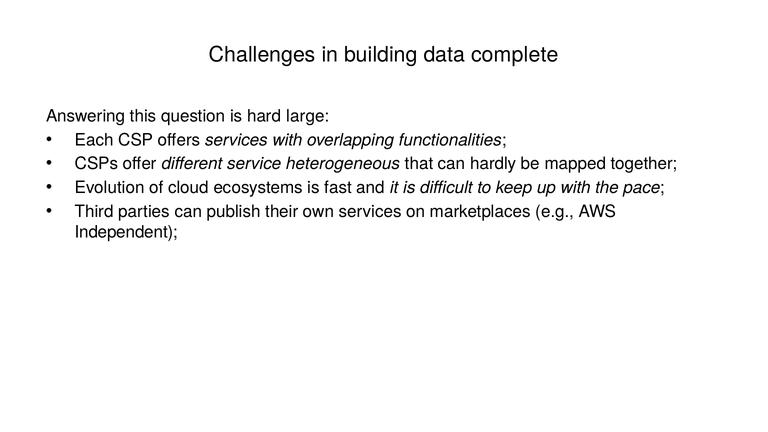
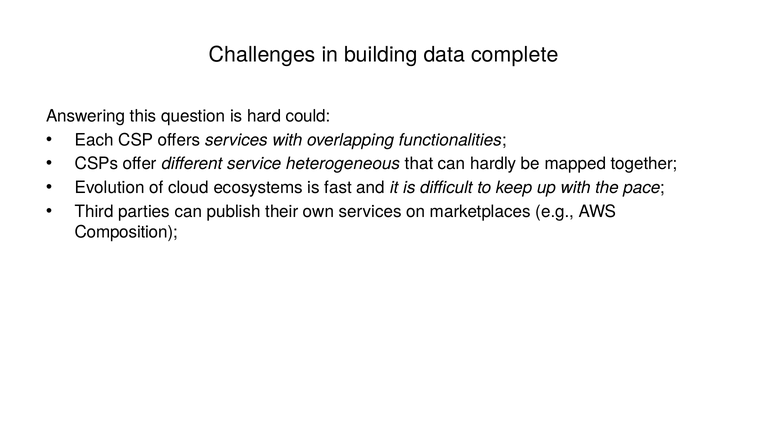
large: large -> could
Independent: Independent -> Composition
